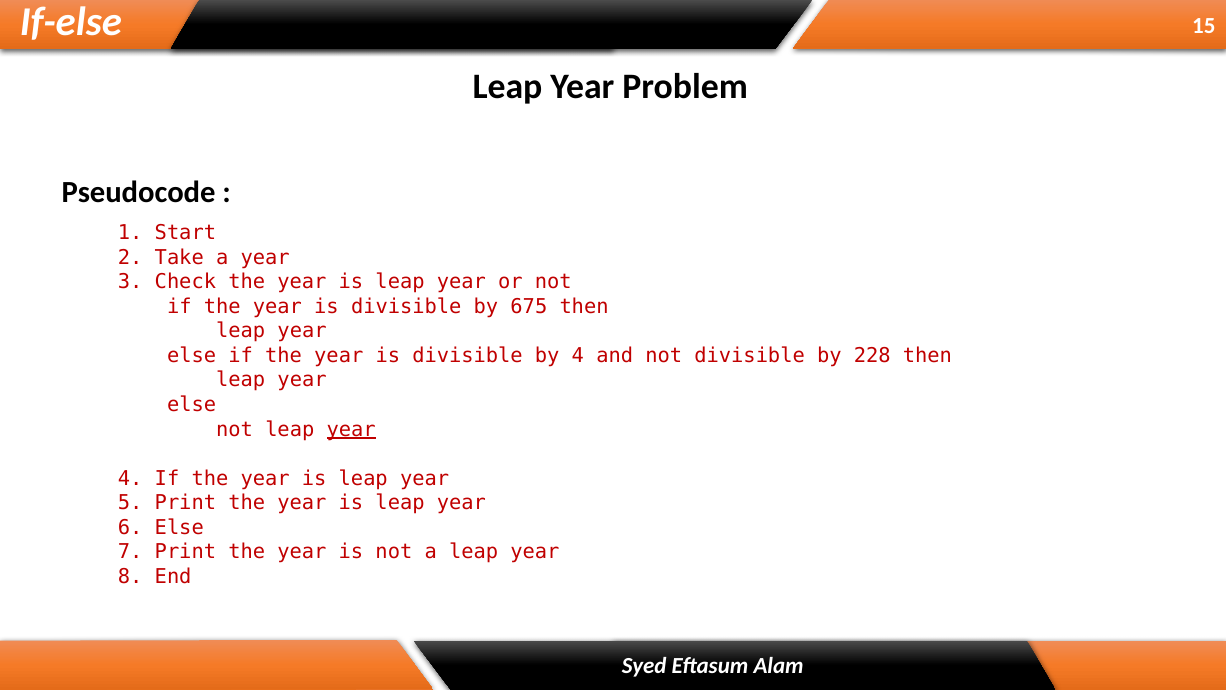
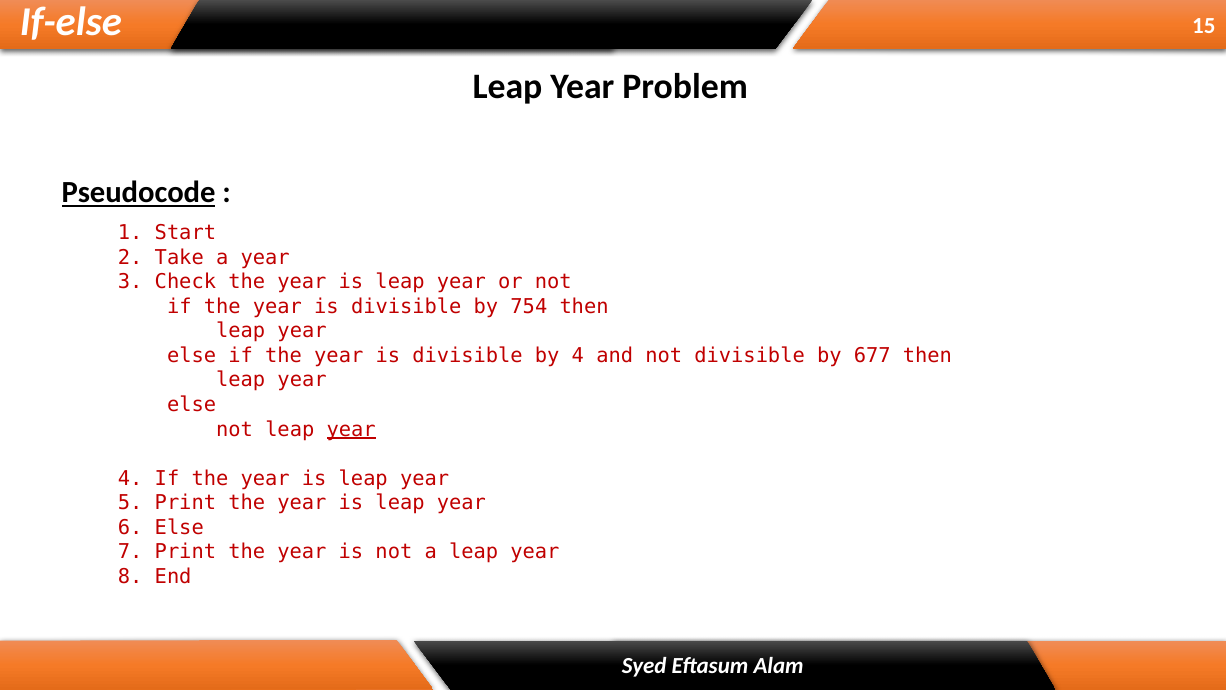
Pseudocode underline: none -> present
675: 675 -> 754
228: 228 -> 677
